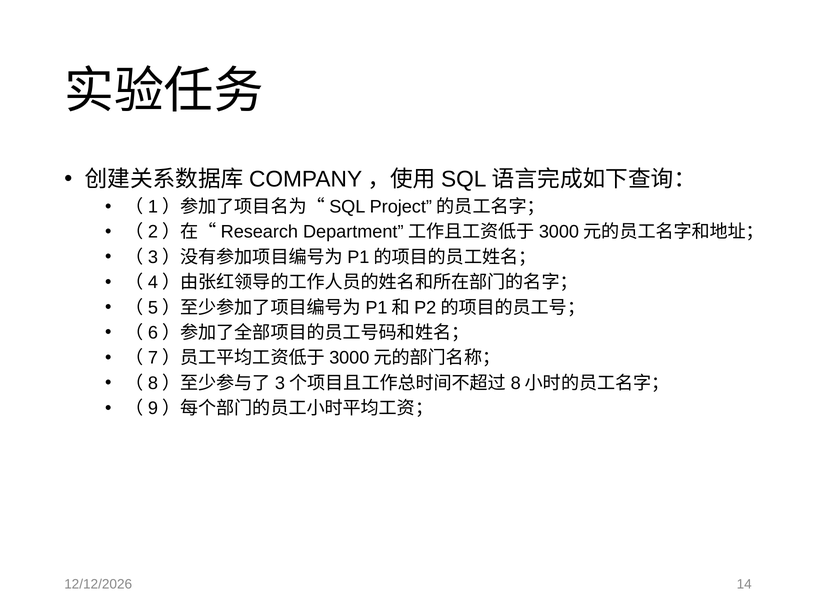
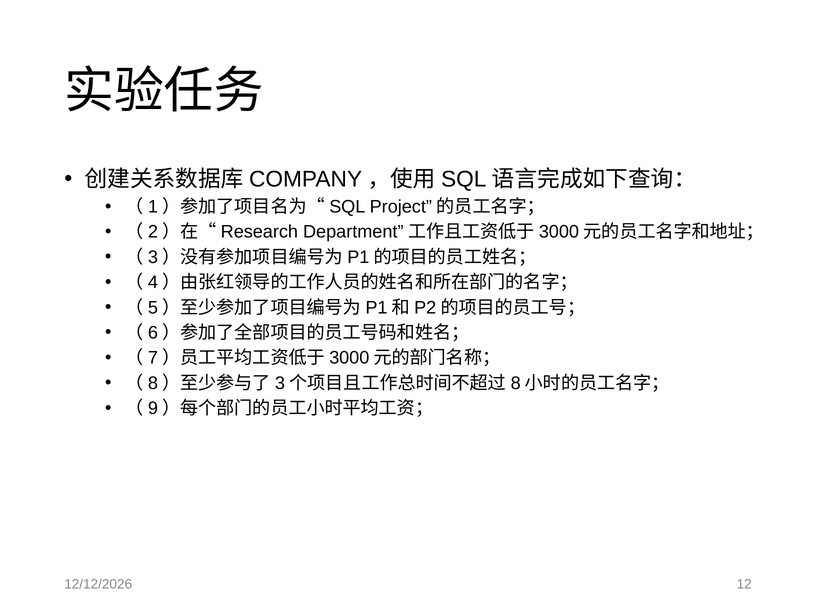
14: 14 -> 12
